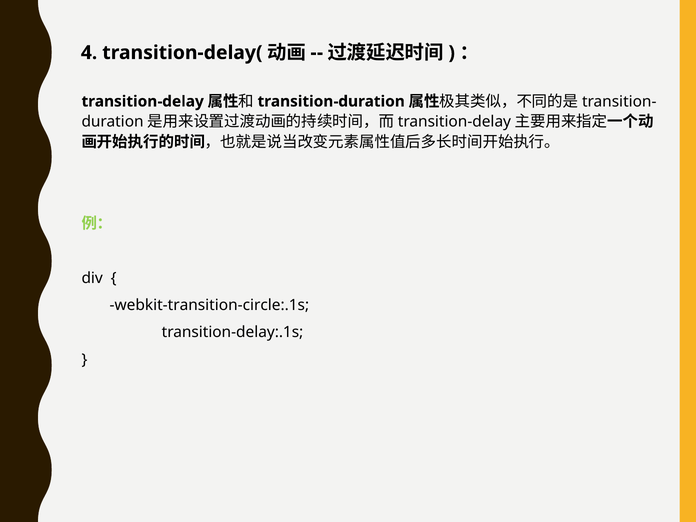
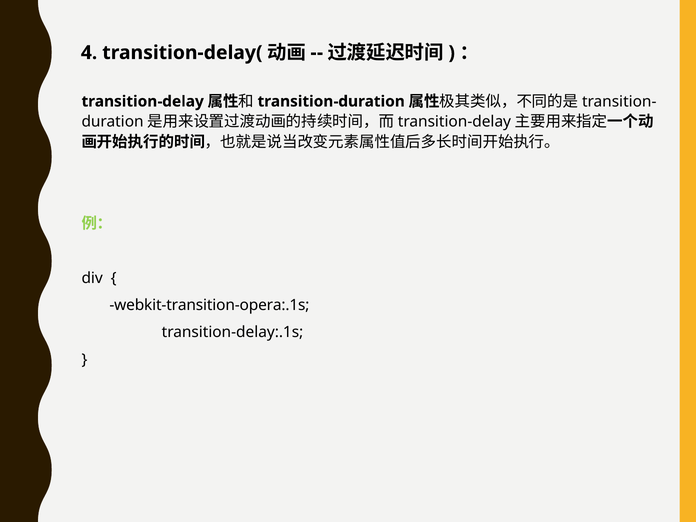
webkit-transition-circle:.1s: webkit-transition-circle:.1s -> webkit-transition-opera:.1s
